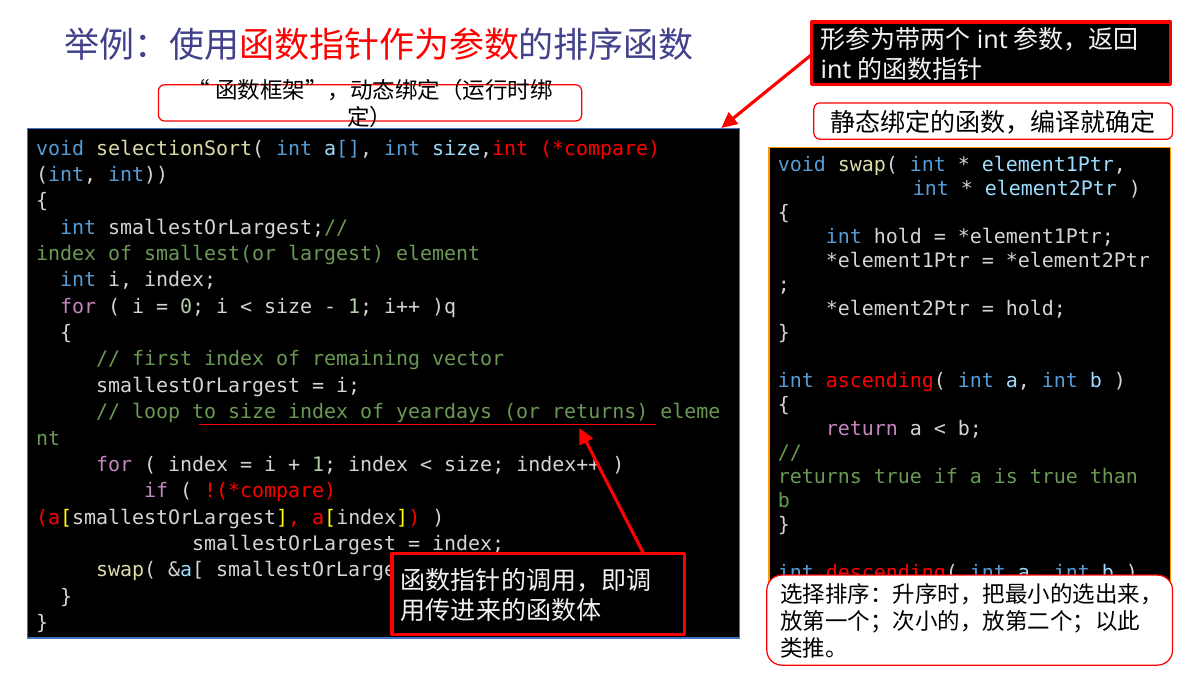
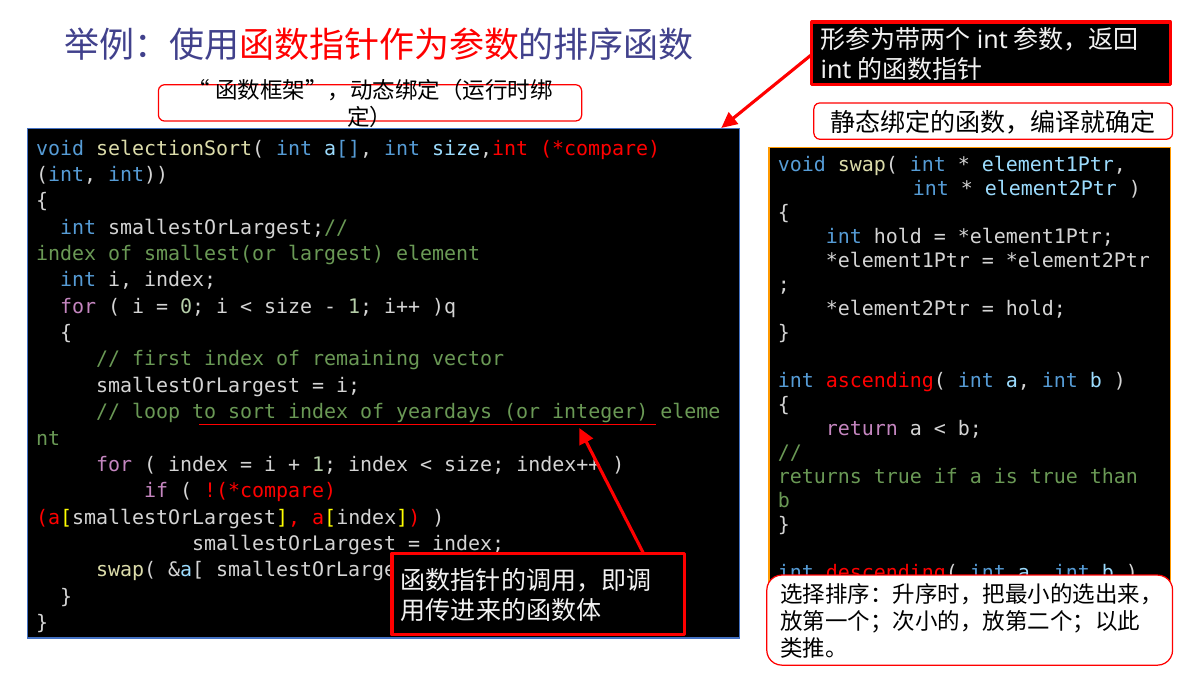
to size: size -> sort
or returns: returns -> integer
